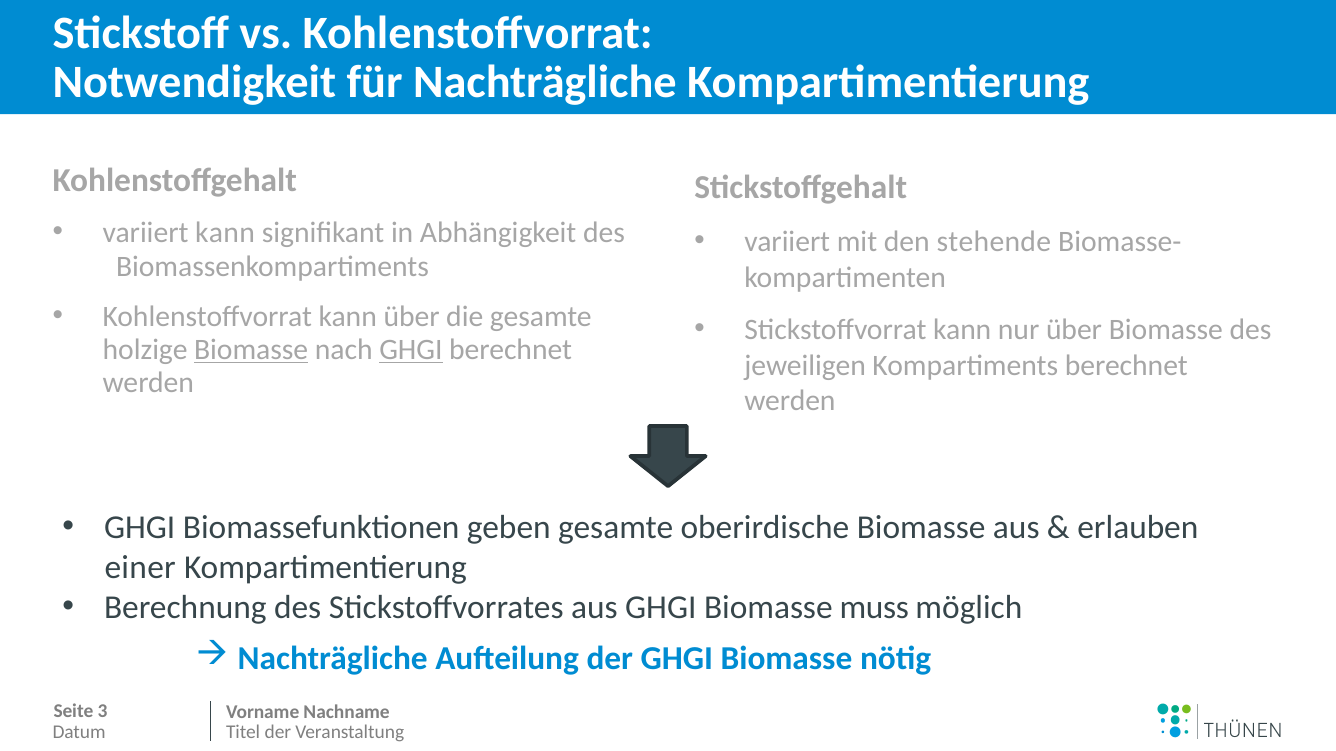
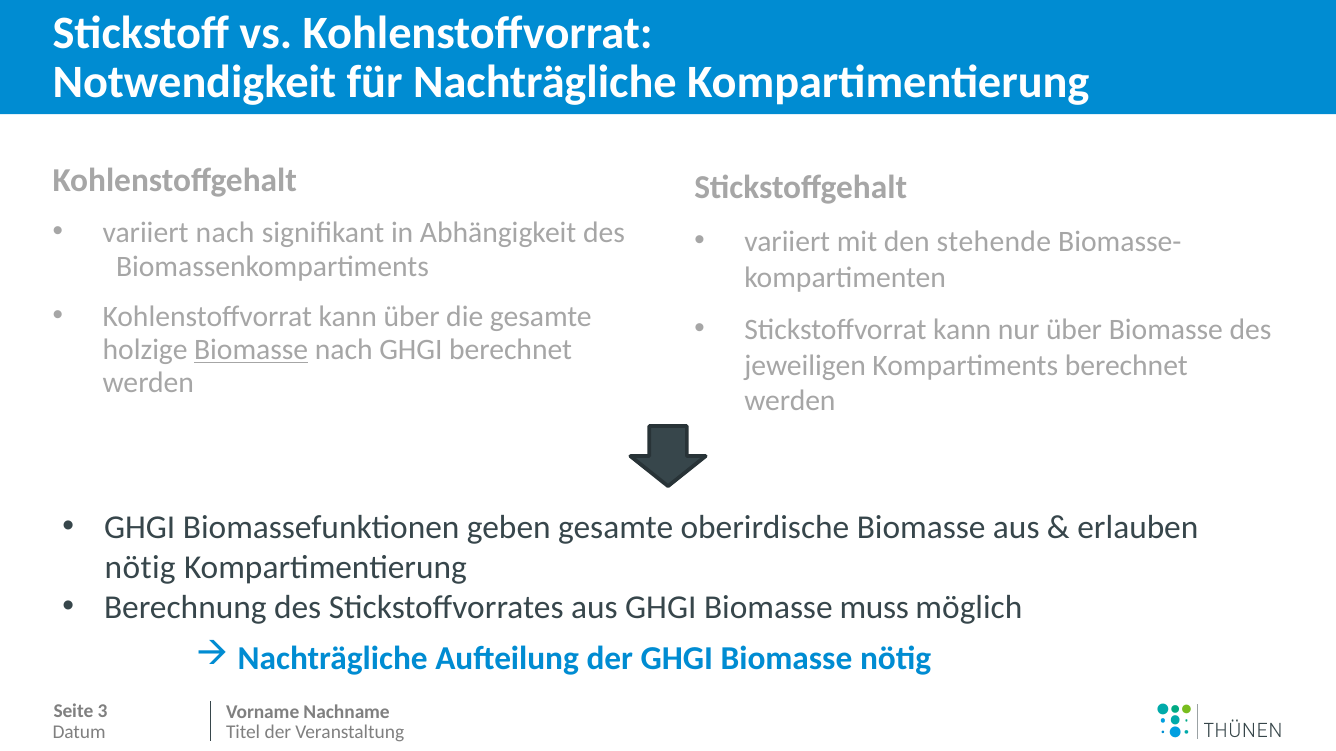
variiert kann: kann -> nach
GHGI at (411, 350) underline: present -> none
einer at (140, 568): einer -> nötig
